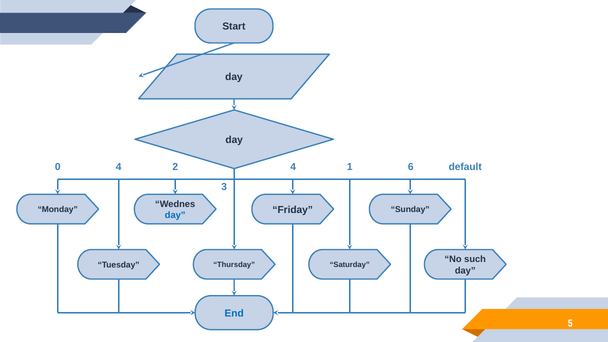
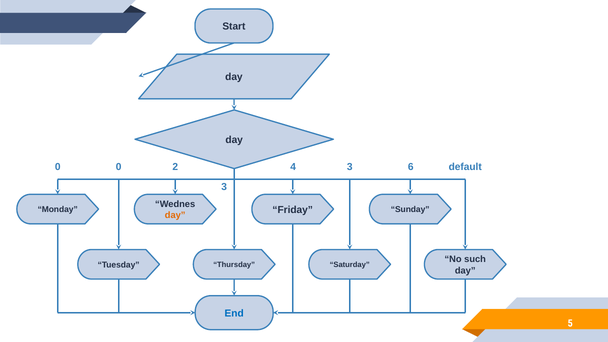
4 1: 1 -> 3
0 4: 4 -> 0
day at (175, 215) colour: blue -> orange
